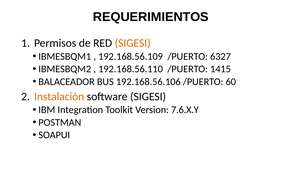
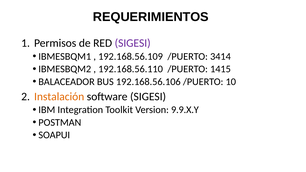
SIGESI at (133, 43) colour: orange -> purple
6327: 6327 -> 3414
60: 60 -> 10
7.6.X.Y: 7.6.X.Y -> 9.9.X.Y
